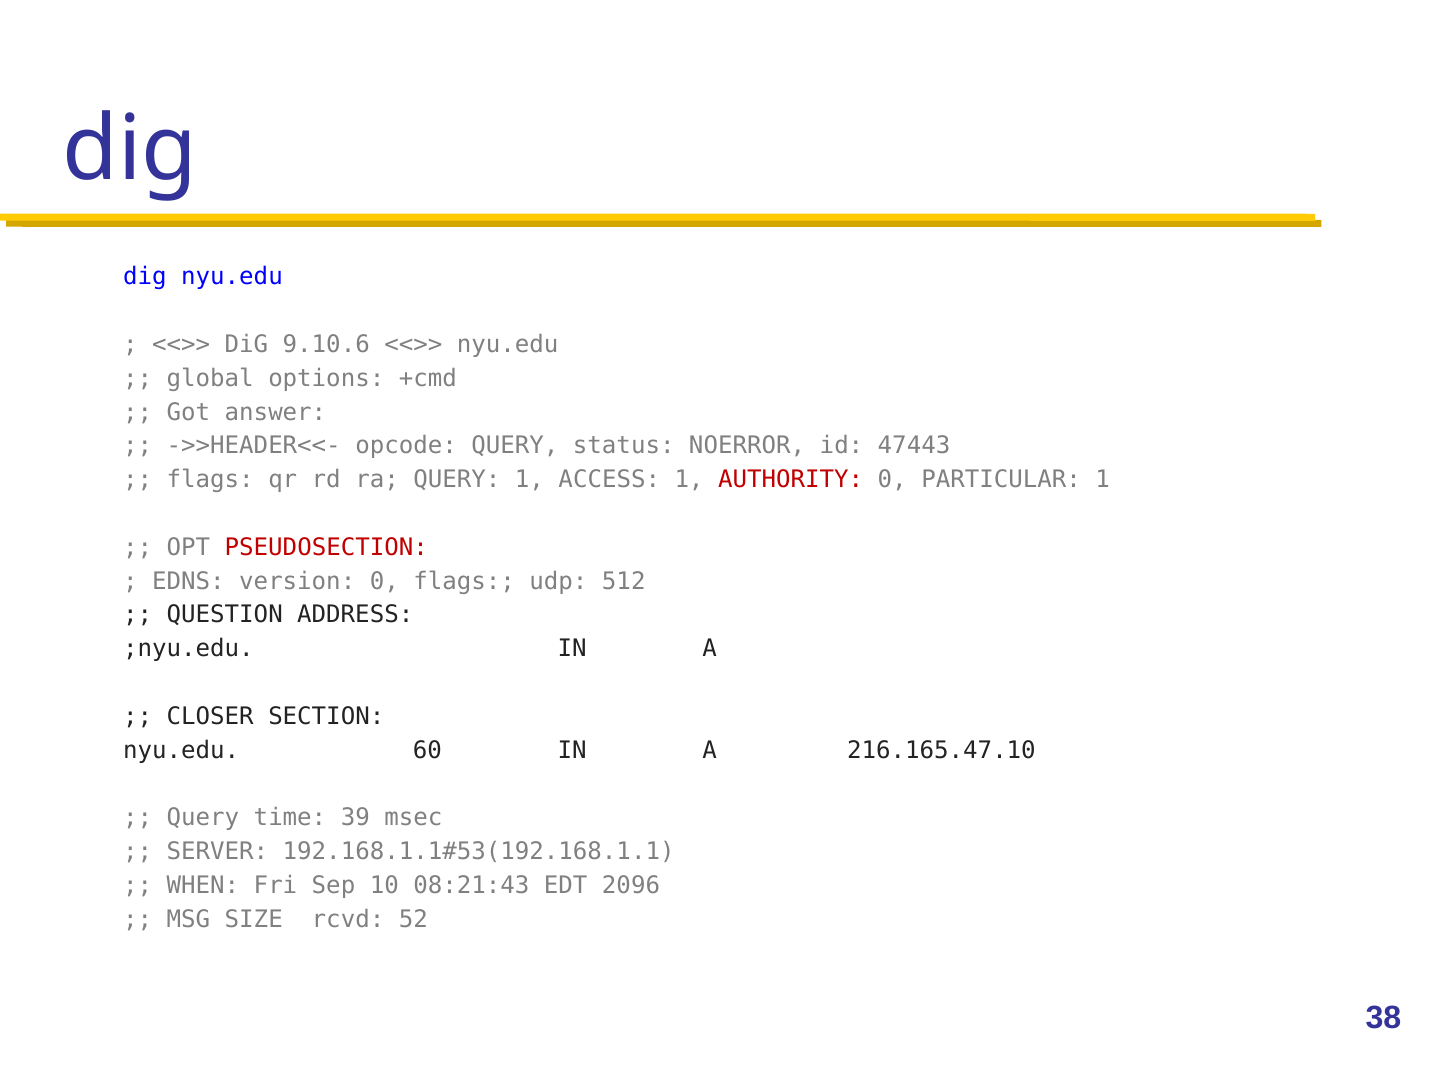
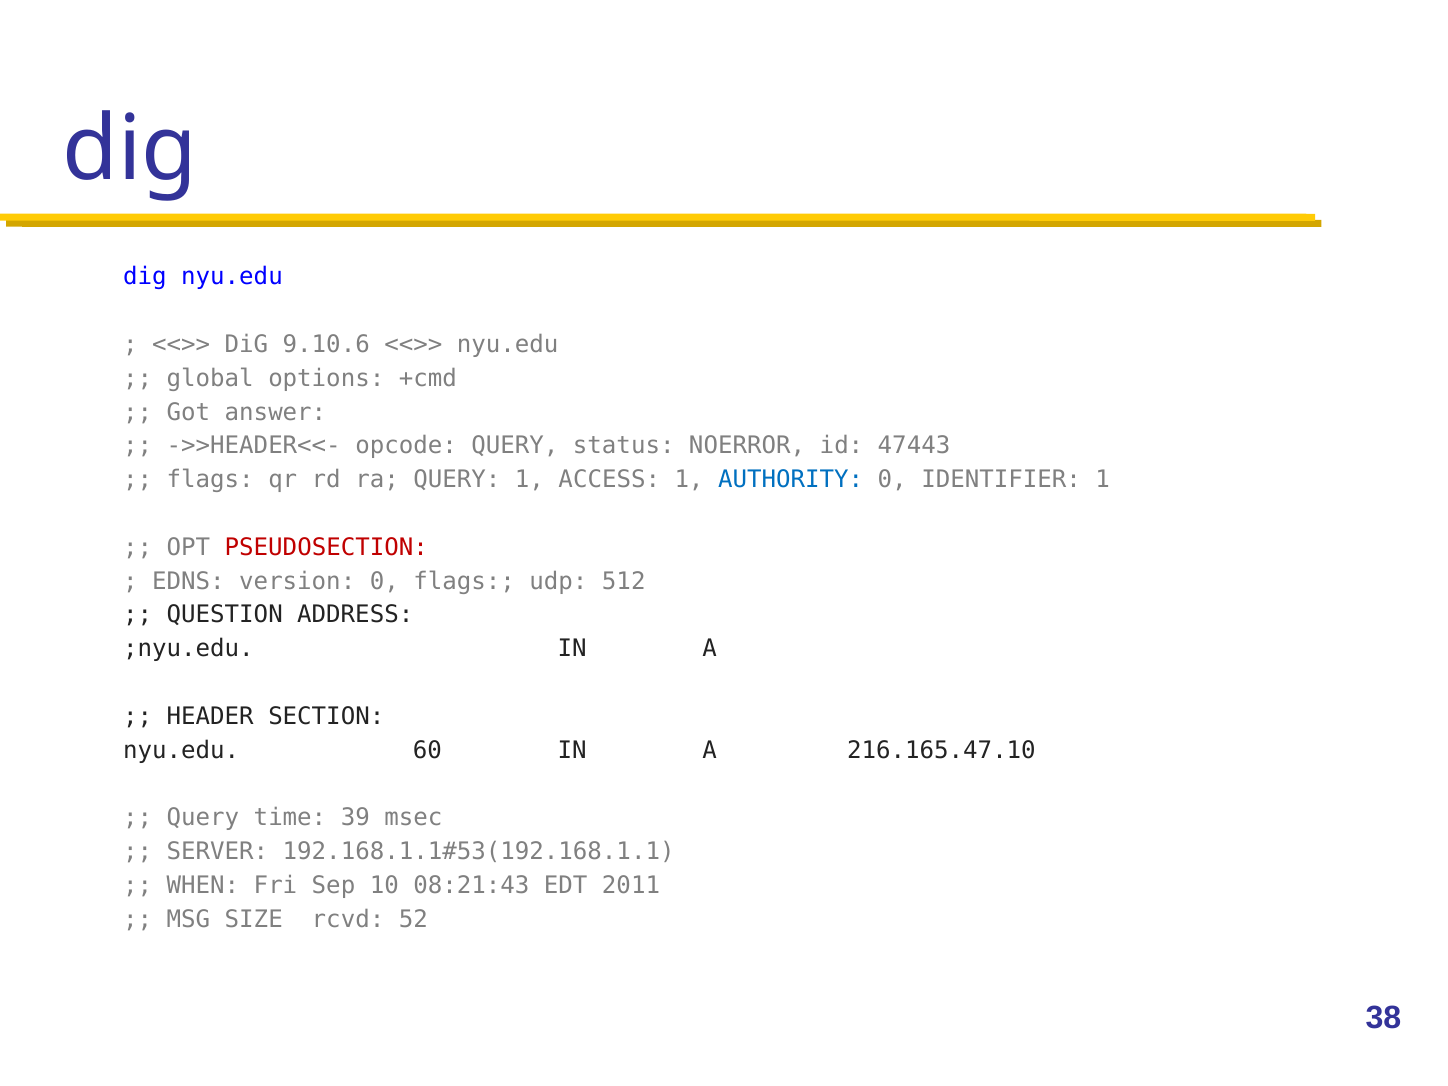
AUTHORITY colour: red -> blue
PARTICULAR: PARTICULAR -> IDENTIFIER
CLOSER: CLOSER -> HEADER
2096: 2096 -> 2011
